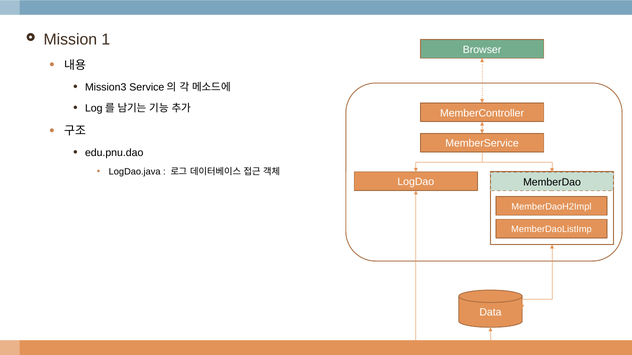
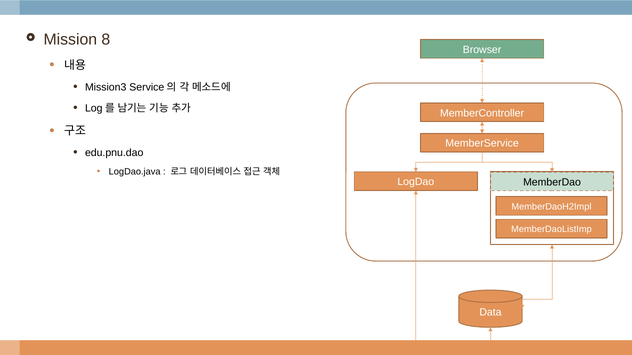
1: 1 -> 8
